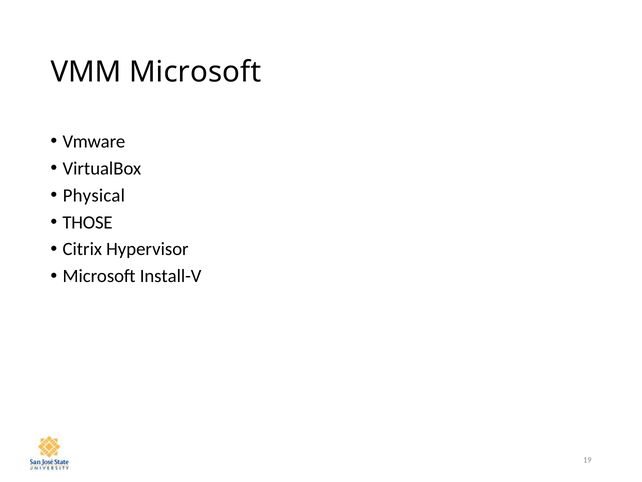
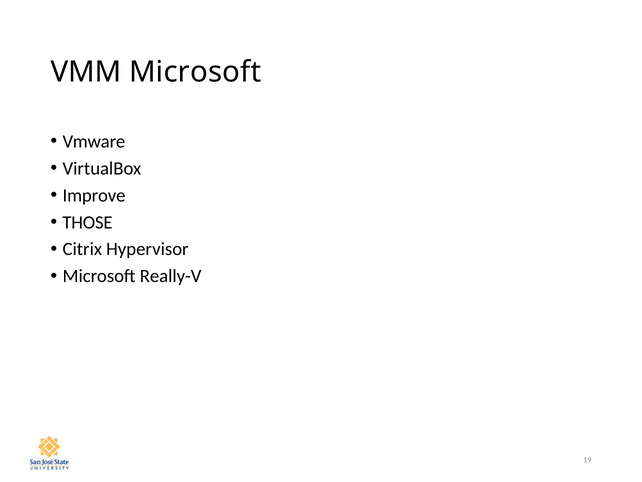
Physical: Physical -> Improve
Install-V: Install-V -> Really-V
